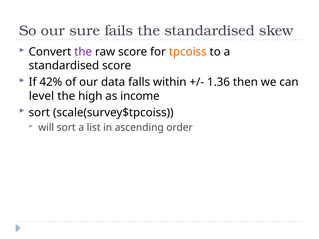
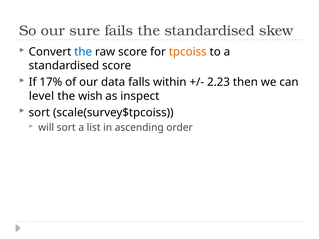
the at (83, 52) colour: purple -> blue
42%: 42% -> 17%
1.36: 1.36 -> 2.23
high: high -> wish
income: income -> inspect
